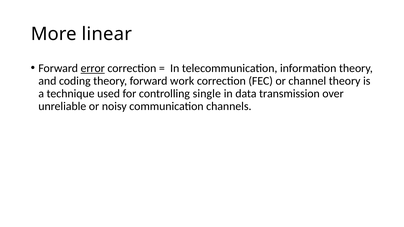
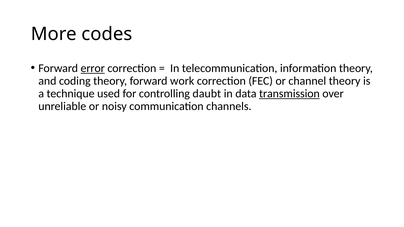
linear: linear -> codes
single: single -> daubt
transmission underline: none -> present
